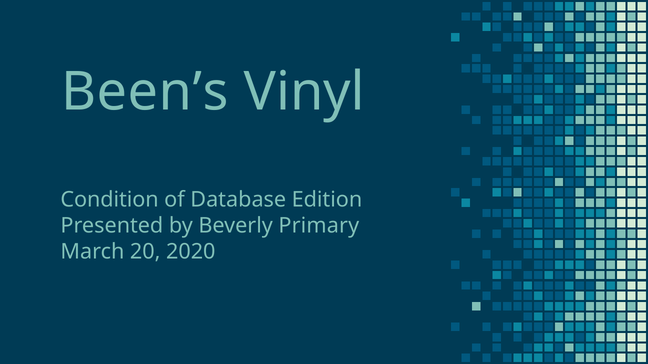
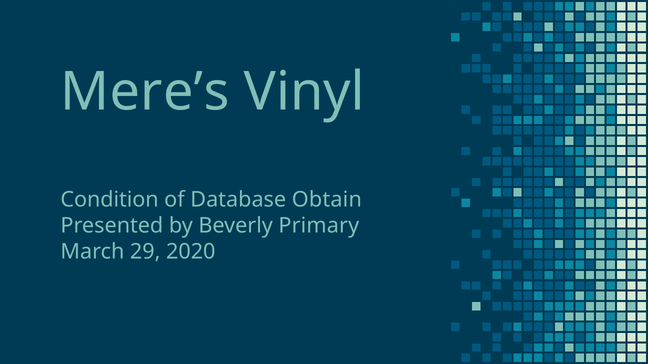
Been’s: Been’s -> Mere’s
Edition: Edition -> Obtain
20: 20 -> 29
